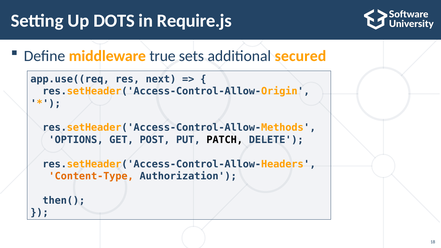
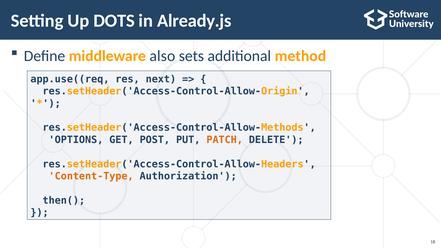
Require.js: Require.js -> Already.js
true: true -> also
secured: secured -> method
PATCH colour: black -> orange
